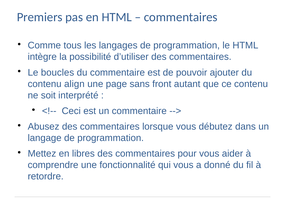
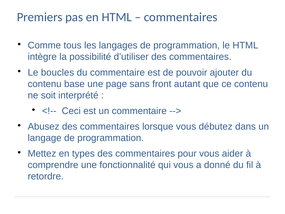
align: align -> base
libres: libres -> types
